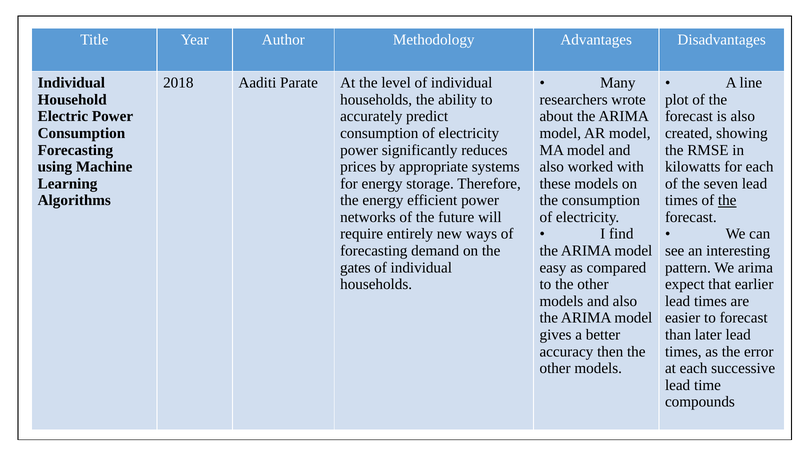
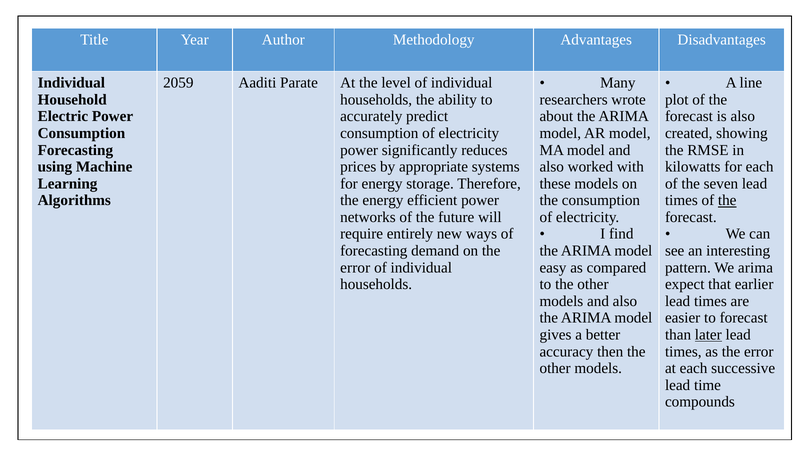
2018: 2018 -> 2059
gates at (355, 268): gates -> error
later underline: none -> present
